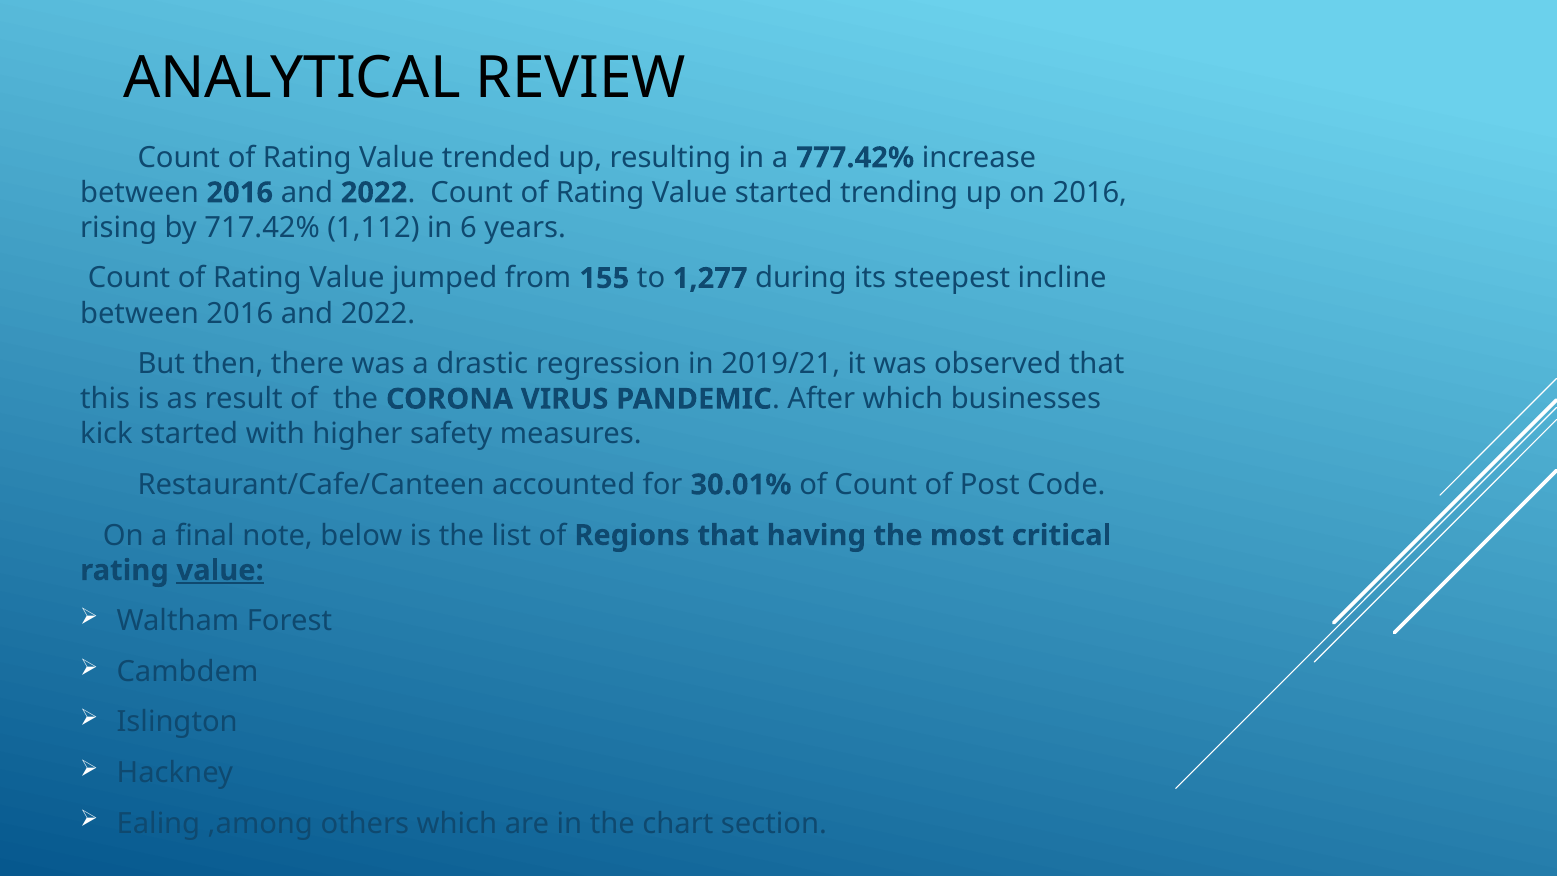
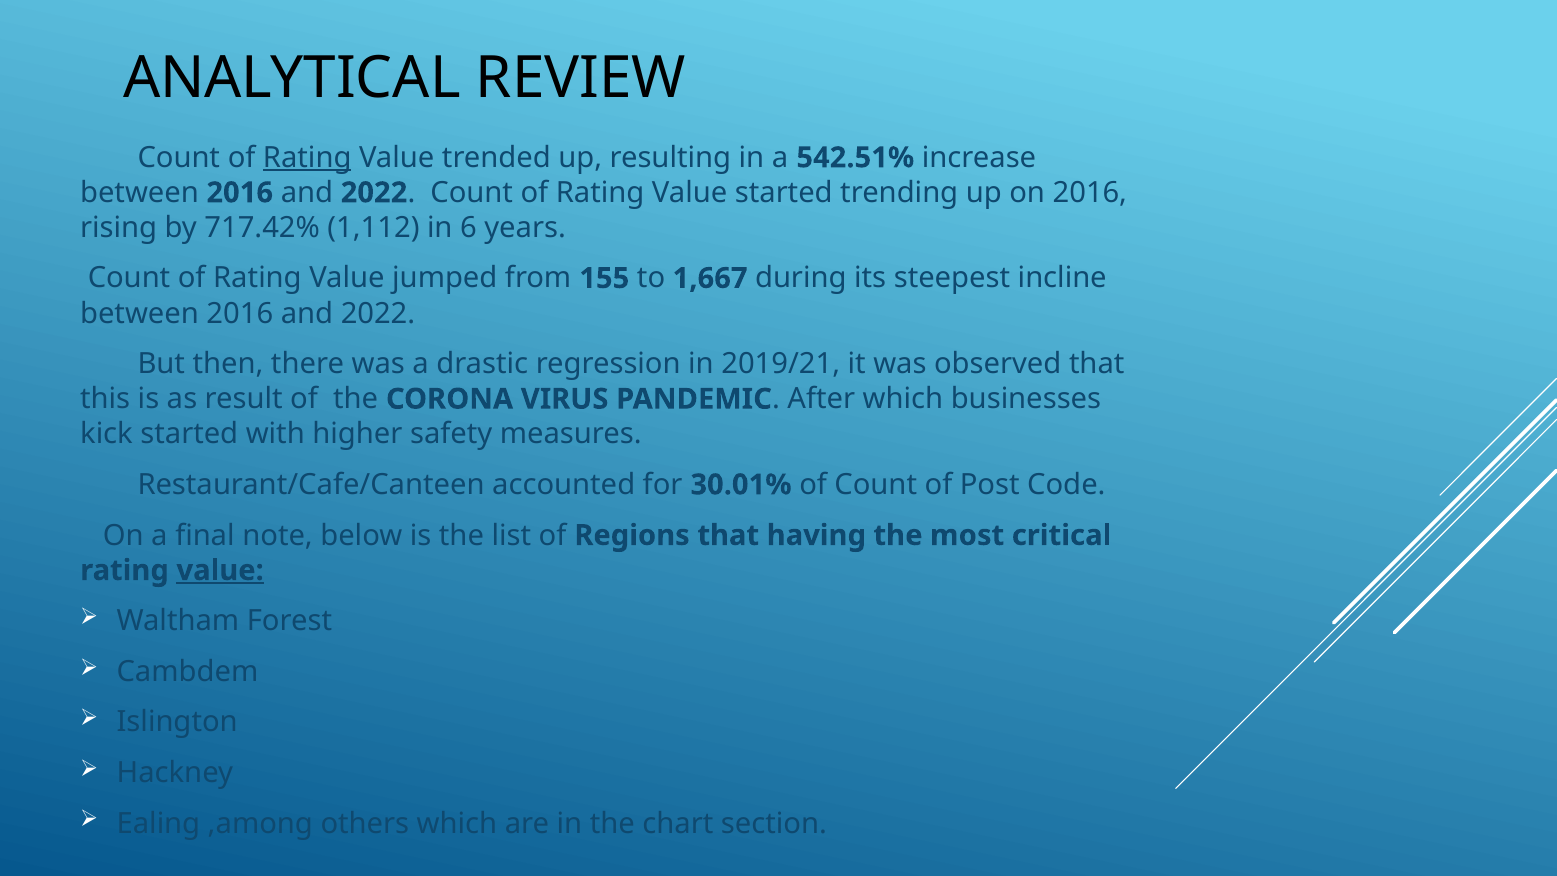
Rating at (307, 158) underline: none -> present
777.42%: 777.42% -> 542.51%
1,277: 1,277 -> 1,667
